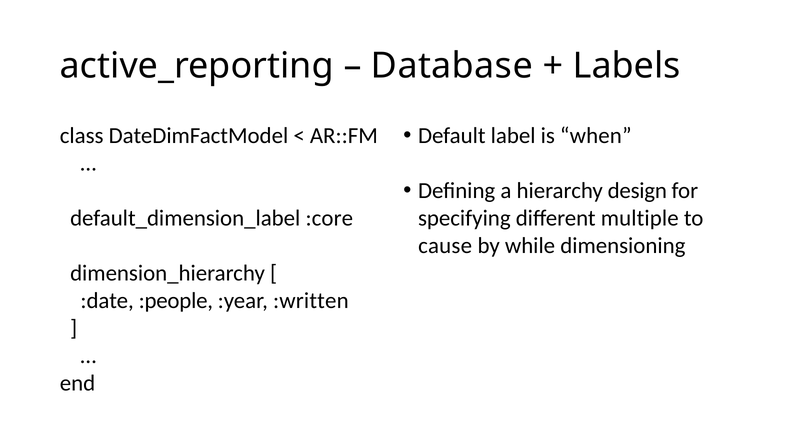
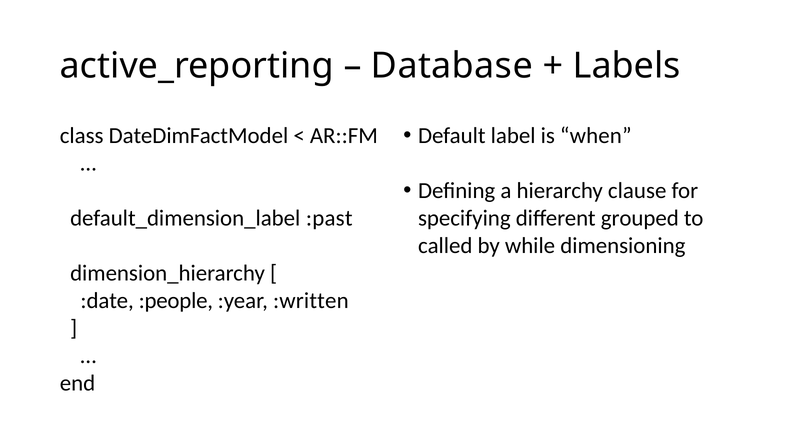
design: design -> clause
:core: :core -> :past
multiple: multiple -> grouped
cause: cause -> called
